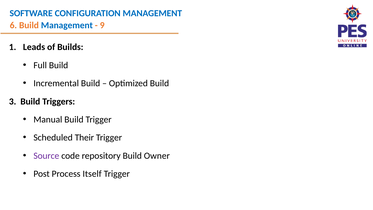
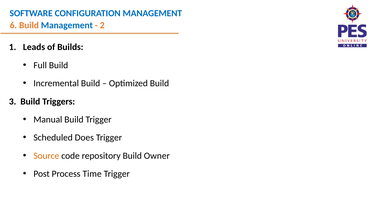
9: 9 -> 2
Their: Their -> Does
Source colour: purple -> orange
Itself: Itself -> Time
